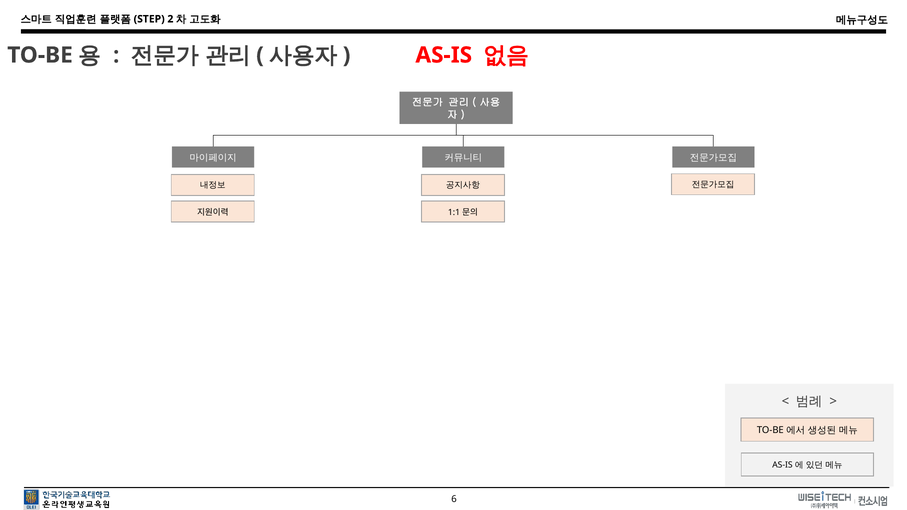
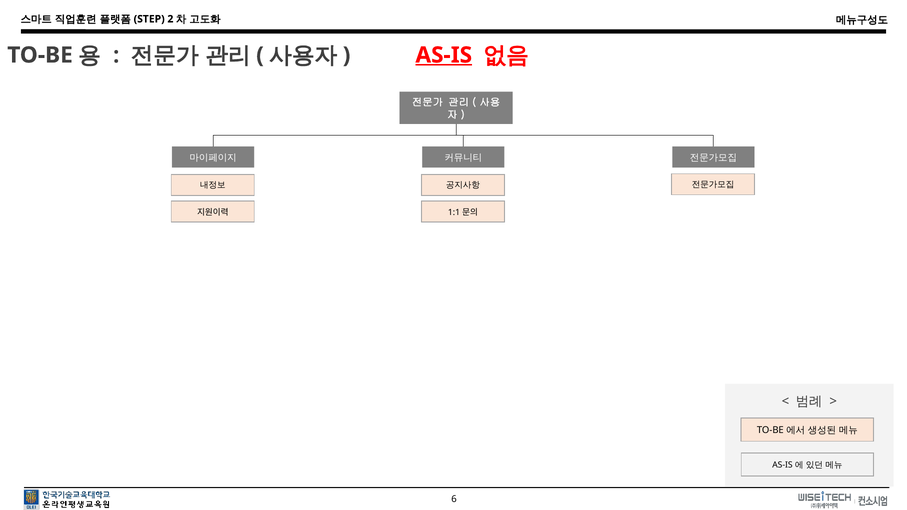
AS-IS at (444, 55) underline: none -> present
